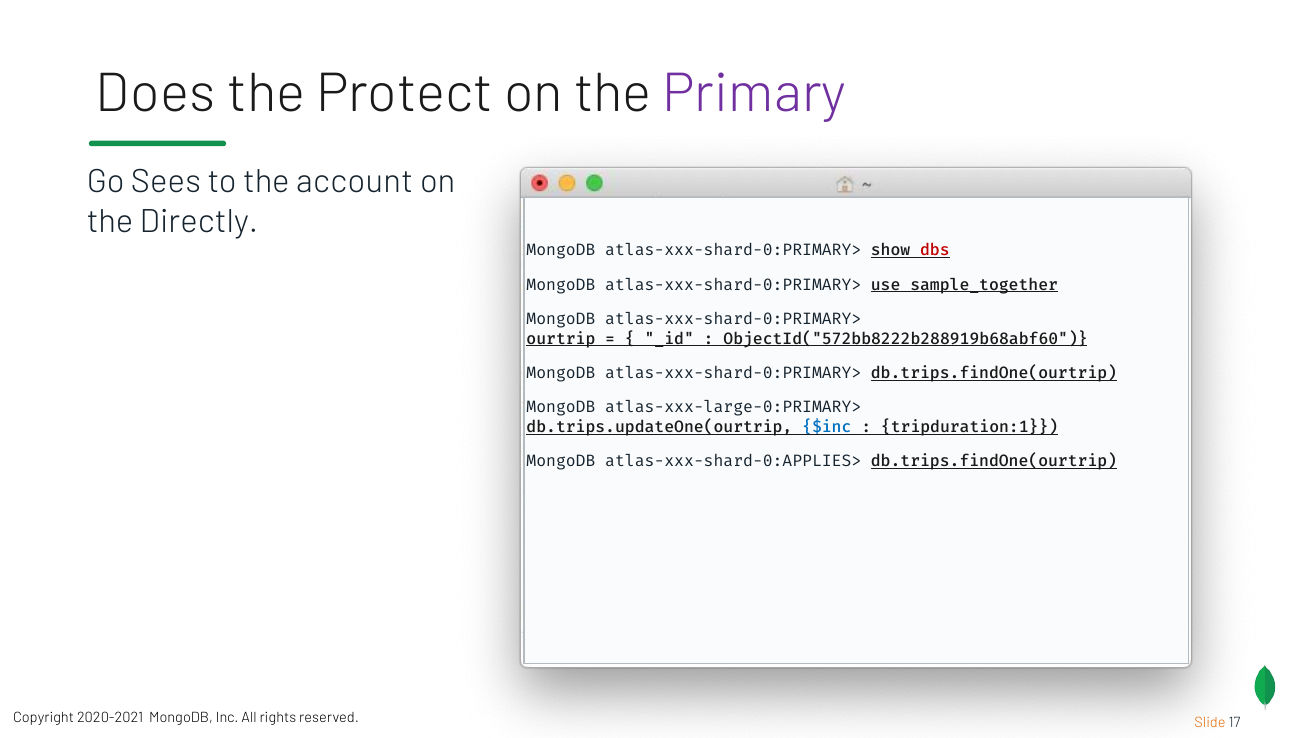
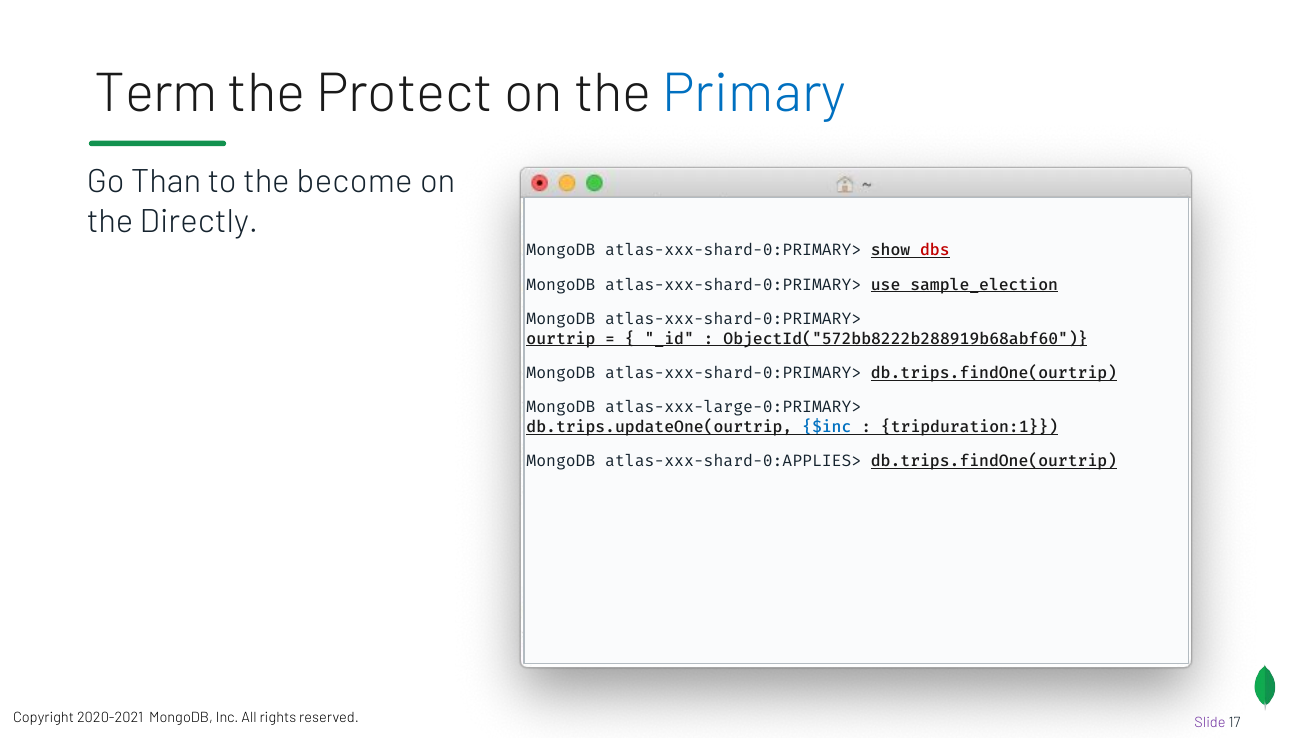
Does: Does -> Term
Primary colour: purple -> blue
Sees: Sees -> Than
account: account -> become
sample_together: sample_together -> sample_election
Slide colour: orange -> purple
